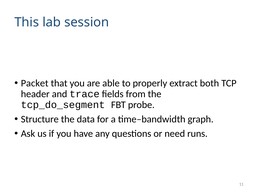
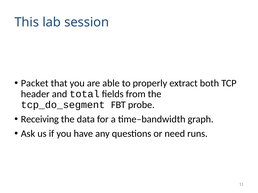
trace: trace -> total
Structure: Structure -> Receiving
